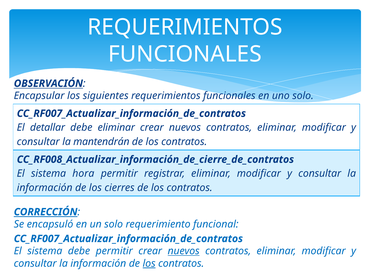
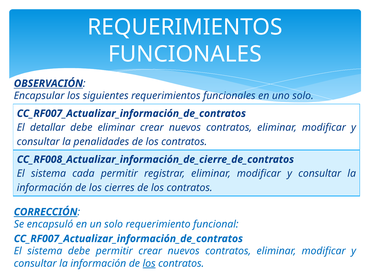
mantendrán: mantendrán -> penalidades
hora: hora -> cada
nuevos at (184, 251) underline: present -> none
